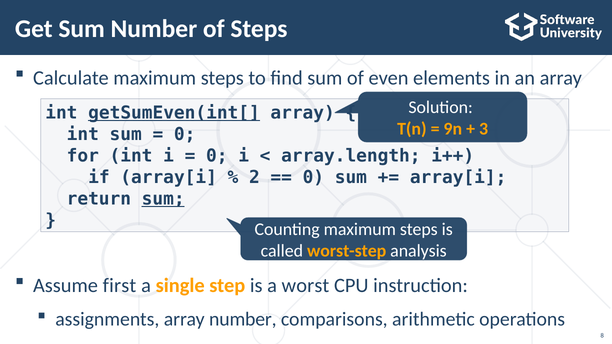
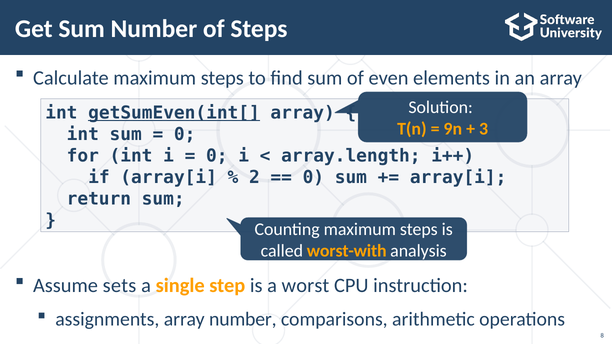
sum at (163, 199) underline: present -> none
worst-step: worst-step -> worst-with
first: first -> sets
